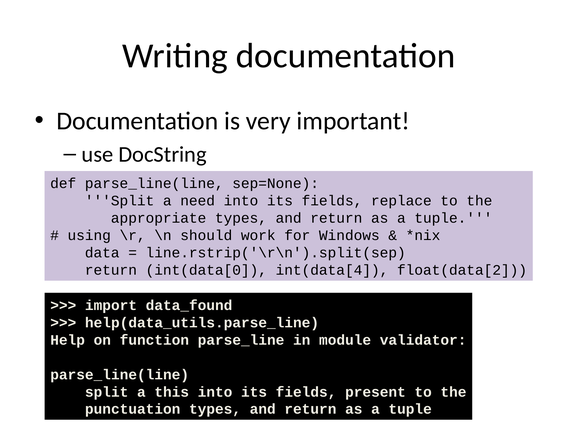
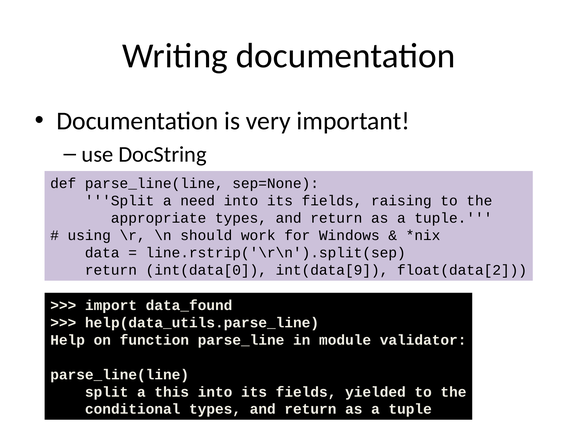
replace: replace -> raising
int(data[4: int(data[4 -> int(data[9
present: present -> yielded
punctuation: punctuation -> conditional
